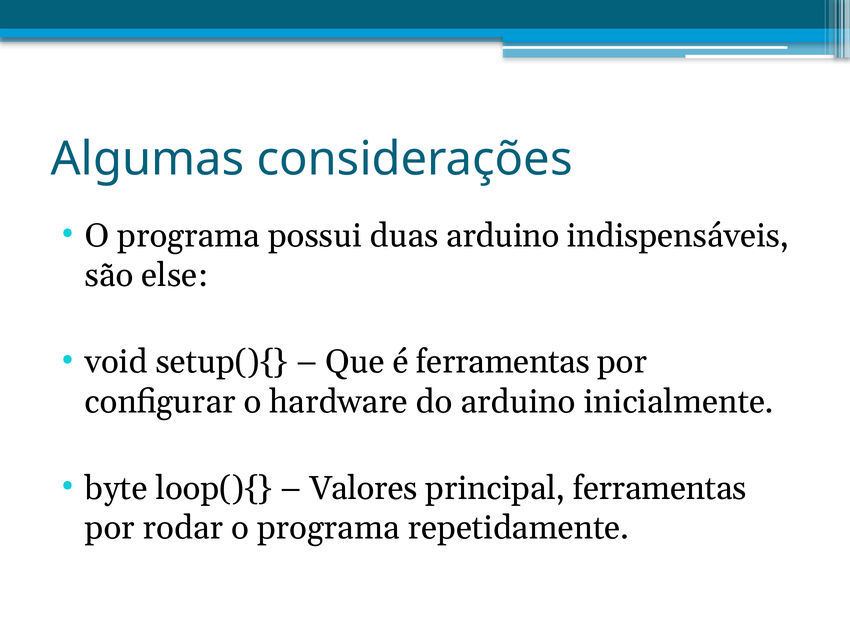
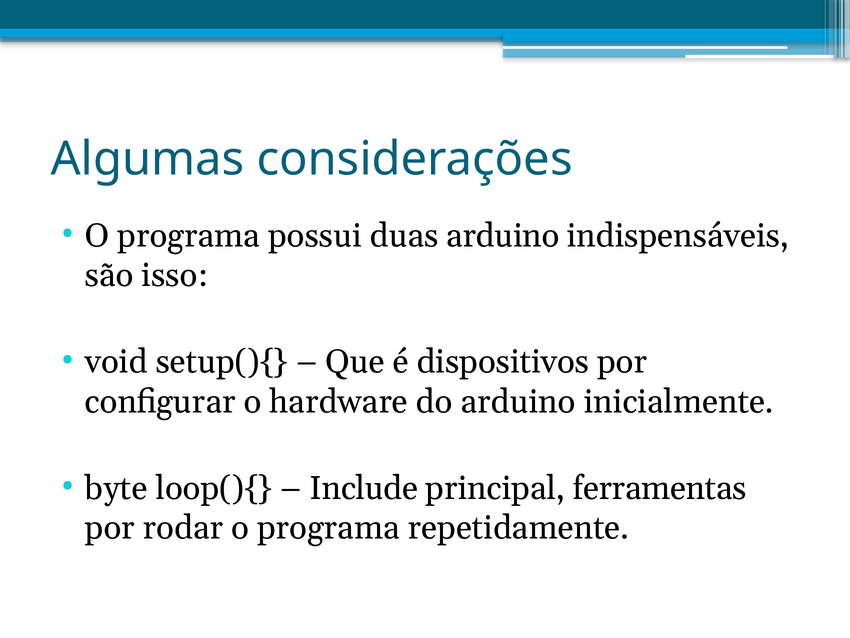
else: else -> isso
é ferramentas: ferramentas -> dispositivos
Valores: Valores -> Include
